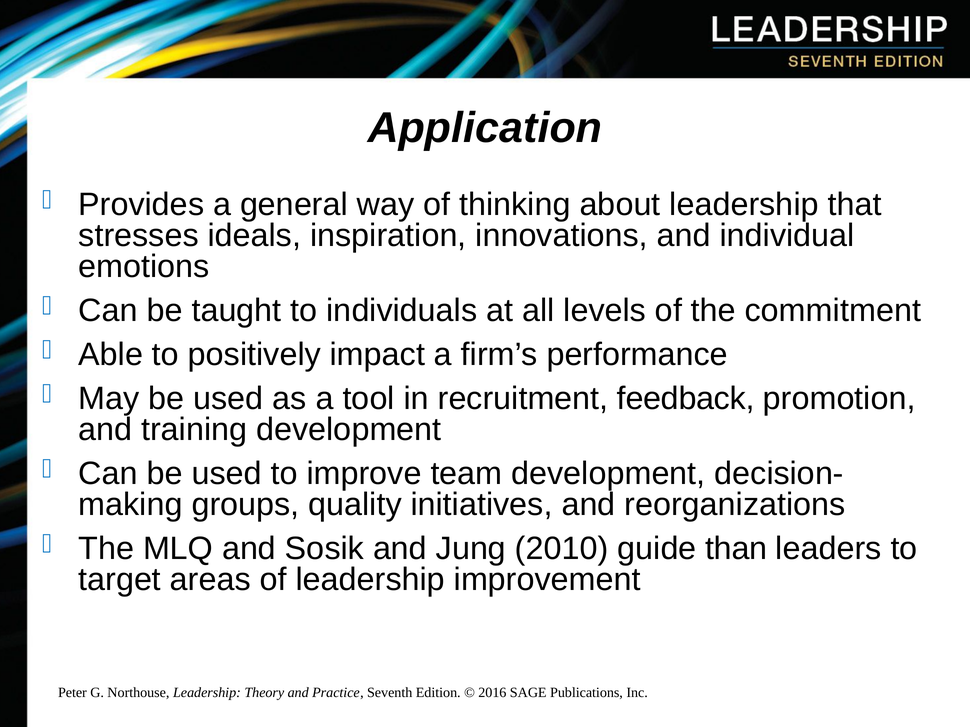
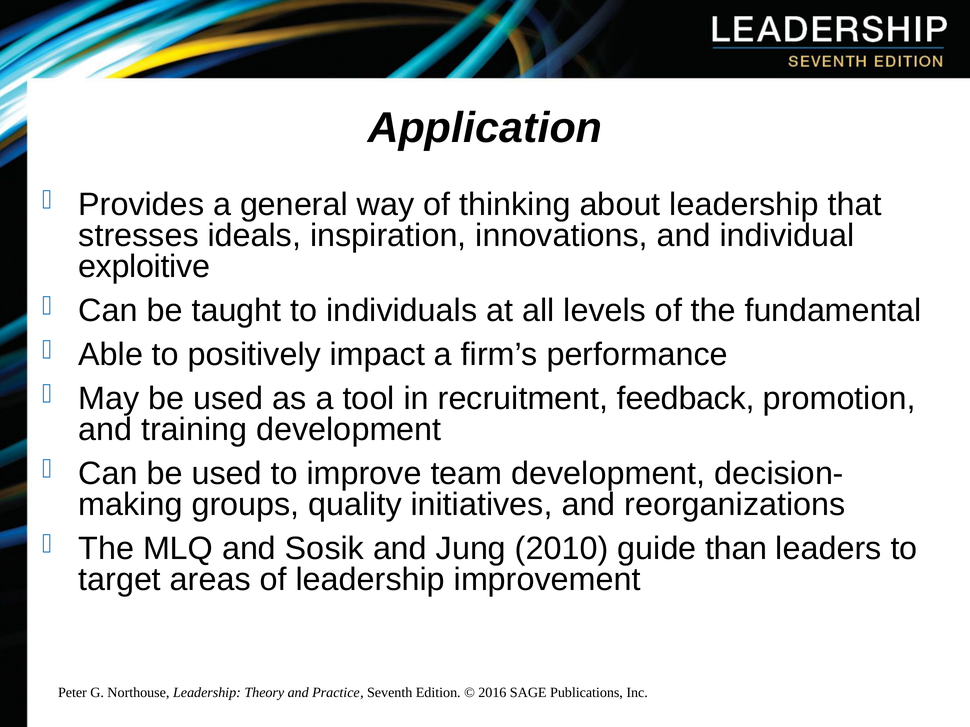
emotions: emotions -> exploitive
commitment: commitment -> fundamental
